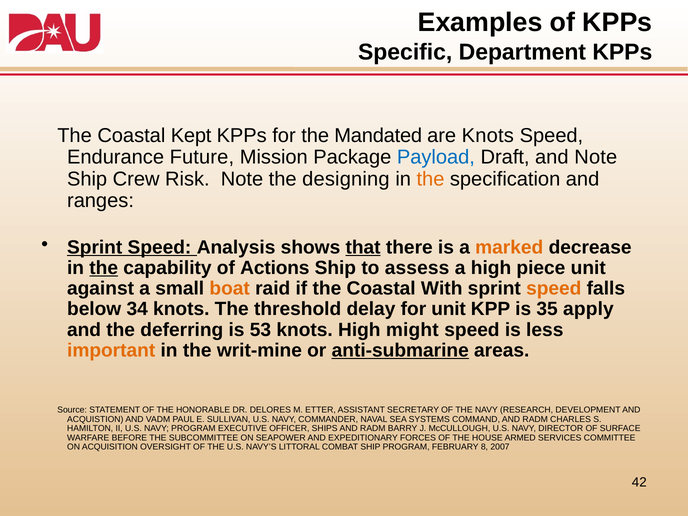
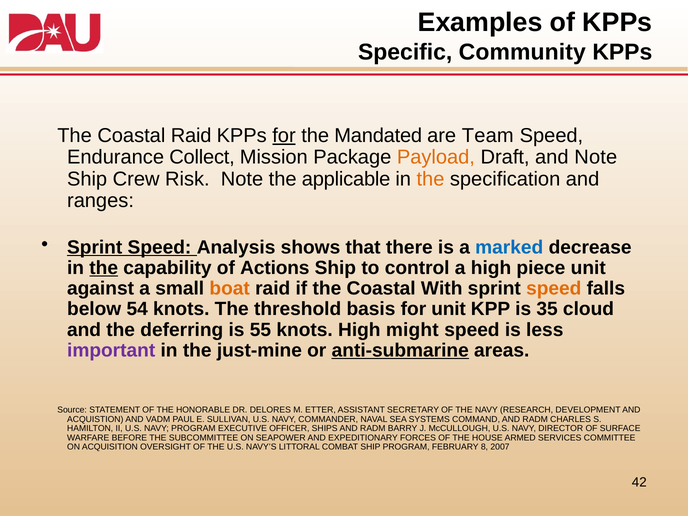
Department: Department -> Community
Coastal Kept: Kept -> Raid
for at (284, 136) underline: none -> present
are Knots: Knots -> Team
Future: Future -> Collect
Payload colour: blue -> orange
designing: designing -> applicable
that underline: present -> none
marked colour: orange -> blue
assess: assess -> control
34: 34 -> 54
delay: delay -> basis
apply: apply -> cloud
53: 53 -> 55
important colour: orange -> purple
writ-mine: writ-mine -> just-mine
